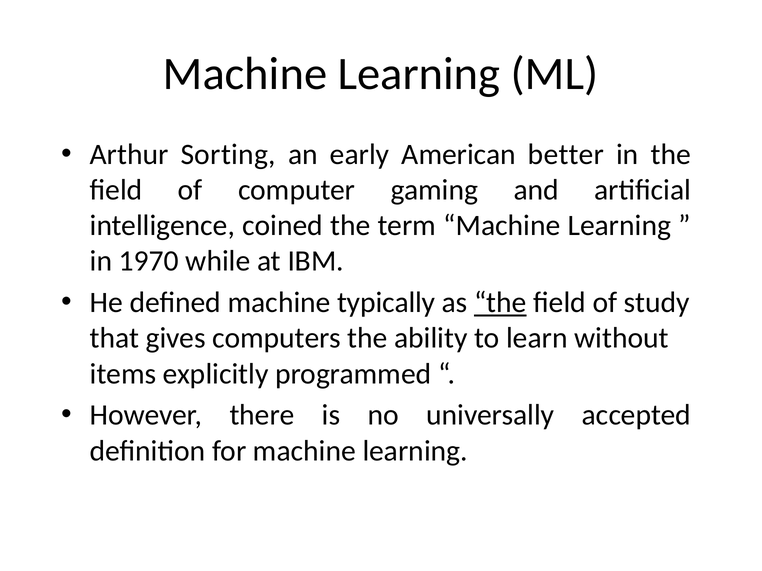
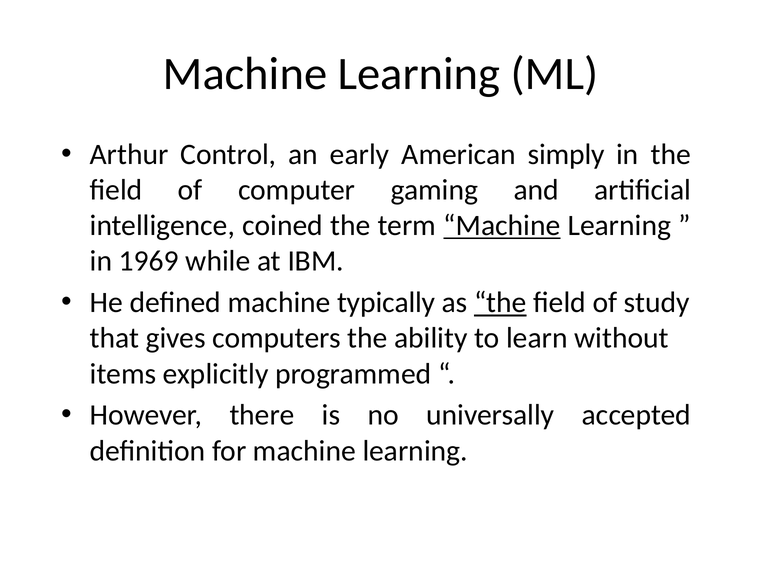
Sorting: Sorting -> Control
better: better -> simply
Machine at (502, 226) underline: none -> present
1970: 1970 -> 1969
